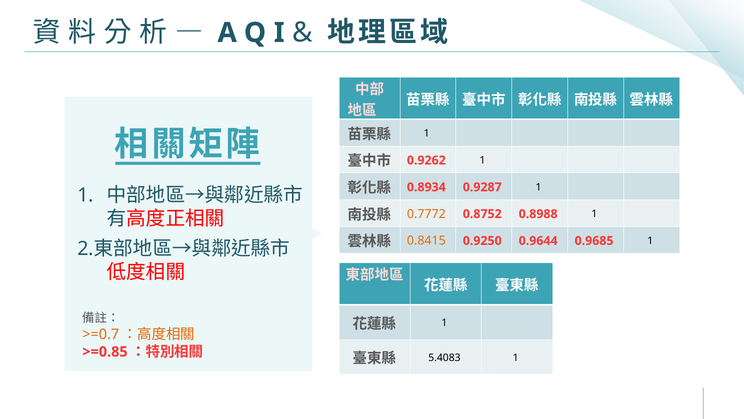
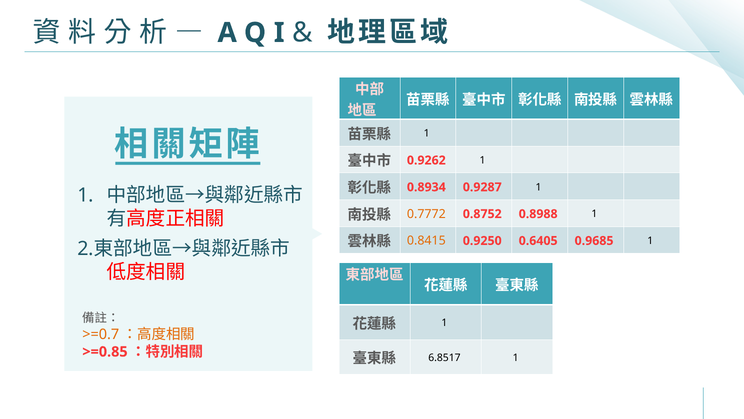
0.9644: 0.9644 -> 0.6405
5.4083: 5.4083 -> 6.8517
